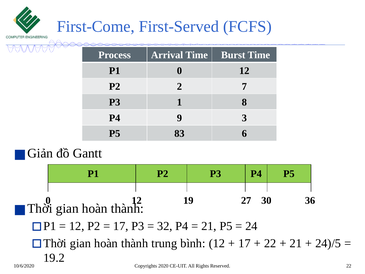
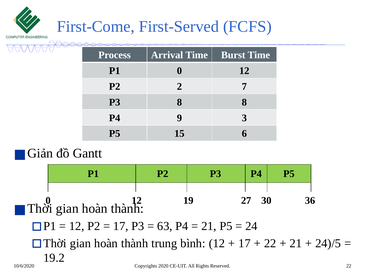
P3 1: 1 -> 8
83: 83 -> 15
32: 32 -> 63
